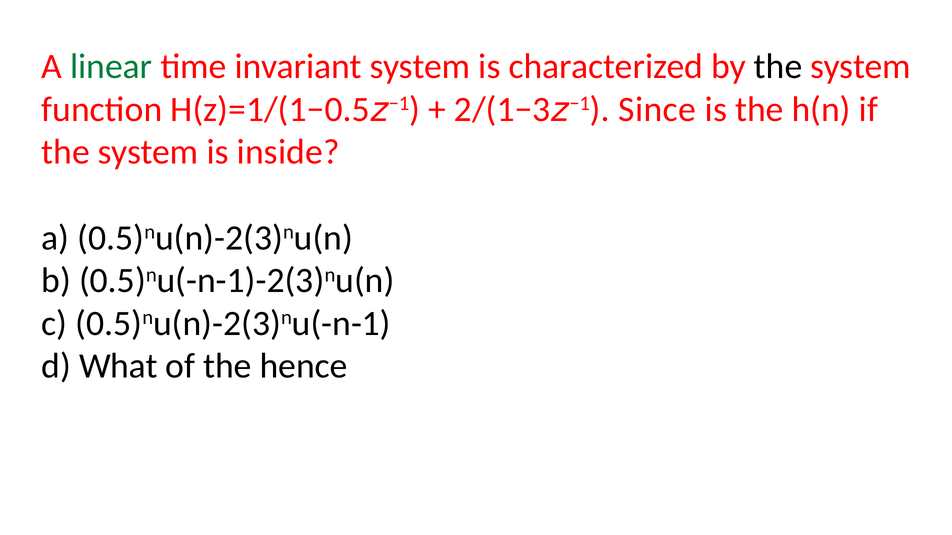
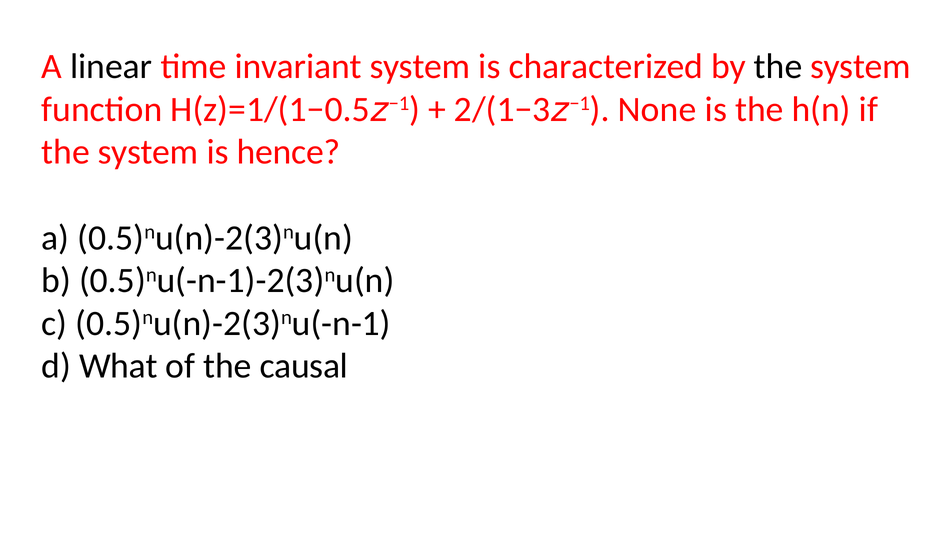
linear colour: green -> black
Since: Since -> None
inside: inside -> hence
hence: hence -> causal
